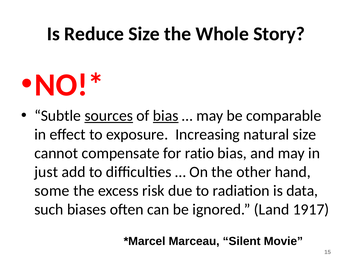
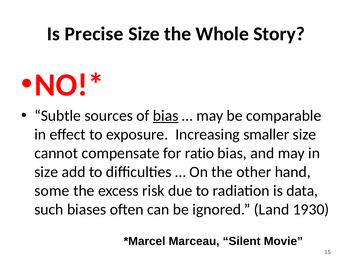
Reduce: Reduce -> Precise
sources underline: present -> none
natural: natural -> smaller
just at (46, 172): just -> size
1917: 1917 -> 1930
